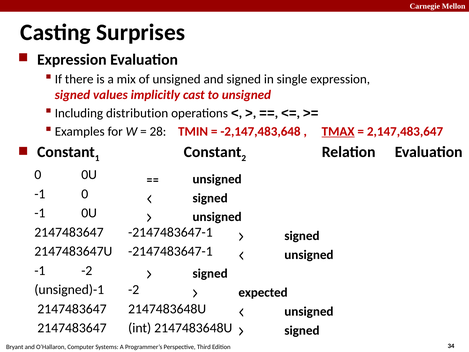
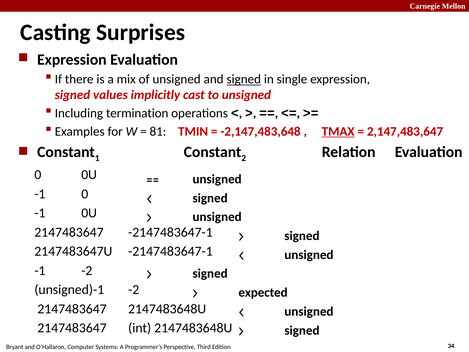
signed at (244, 79) underline: none -> present
distribution: distribution -> termination
28: 28 -> 81
